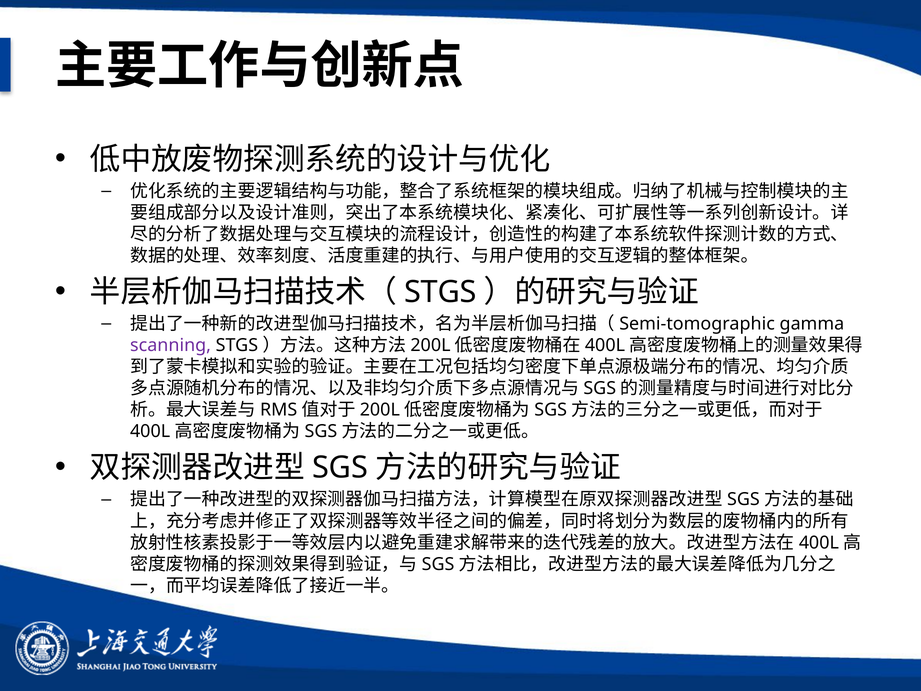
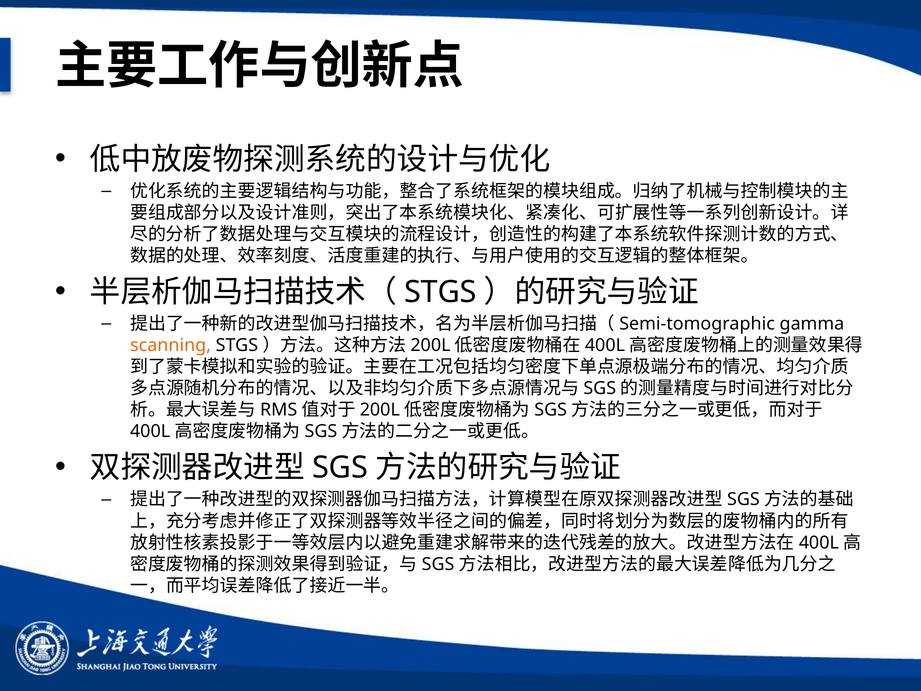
scanning colour: purple -> orange
